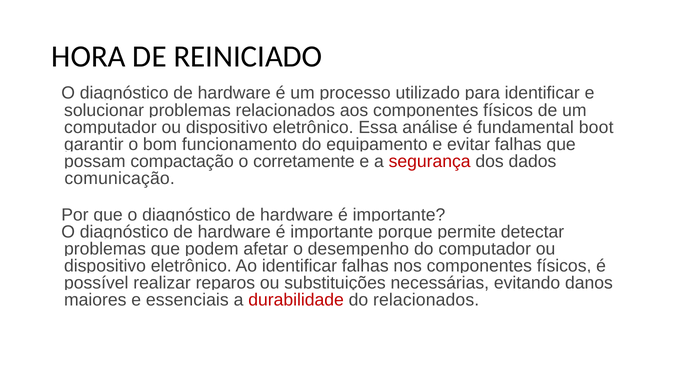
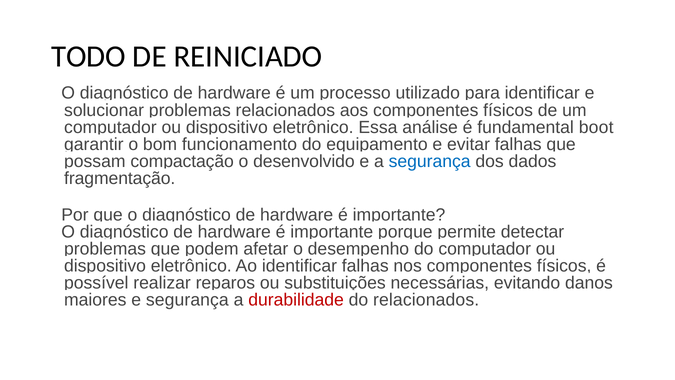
HORA: HORA -> TODO
corretamente: corretamente -> desenvolvido
segurança at (430, 161) colour: red -> blue
comunicação: comunicação -> fragmentação
e essenciais: essenciais -> segurança
